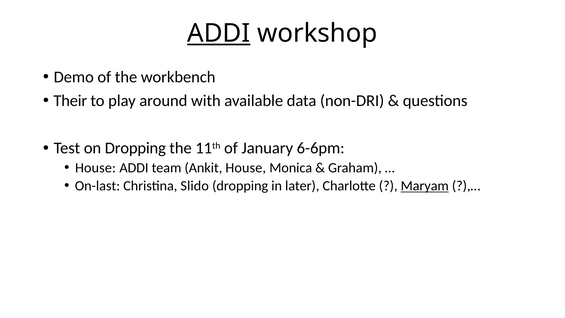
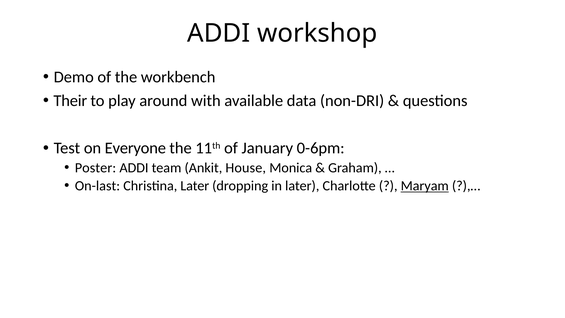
ADDI at (219, 33) underline: present -> none
on Dropping: Dropping -> Everyone
6-6pm: 6-6pm -> 0-6pm
House at (95, 168): House -> Poster
Christina Slido: Slido -> Later
